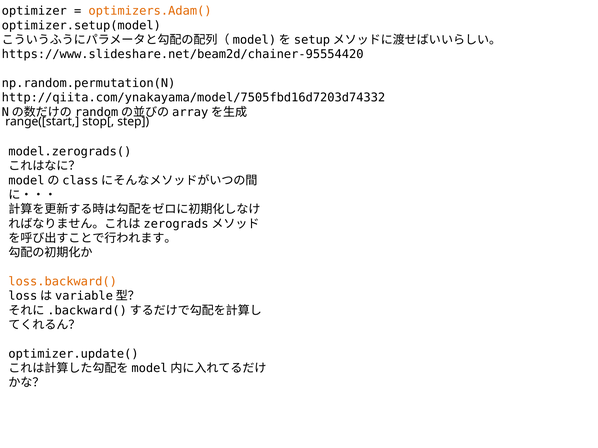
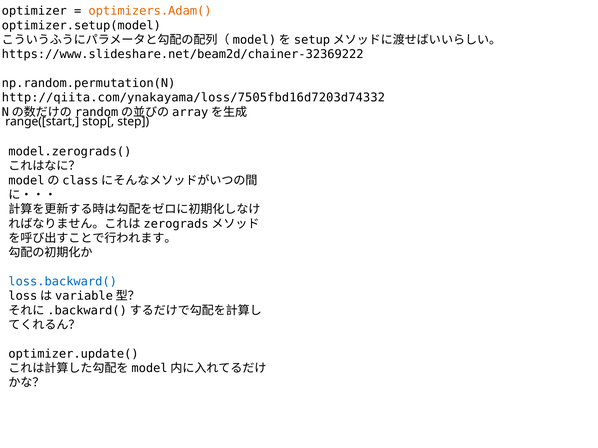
https://www.slideshare.net/beam2d/chainer-95554420: https://www.slideshare.net/beam2d/chainer-95554420 -> https://www.slideshare.net/beam2d/chainer-32369222
http://qiita.com/ynakayama/model/7505fbd16d7203d74332: http://qiita.com/ynakayama/model/7505fbd16d7203d74332 -> http://qiita.com/ynakayama/loss/7505fbd16d7203d74332
loss.backward( colour: orange -> blue
